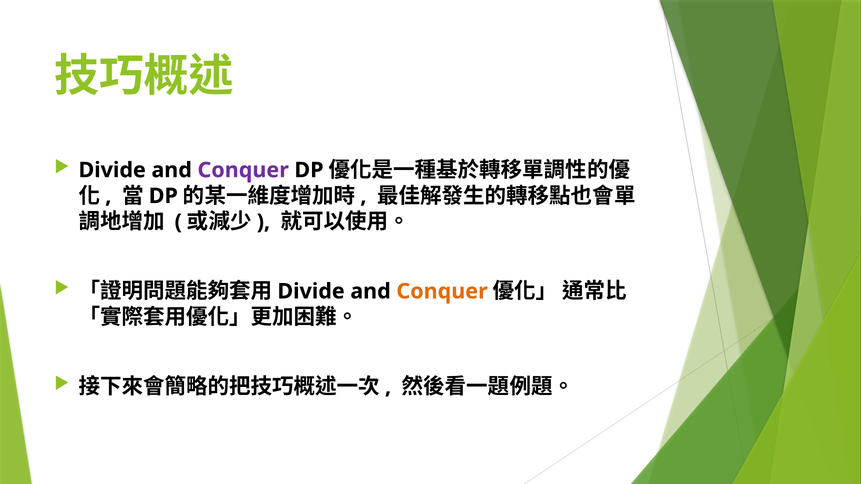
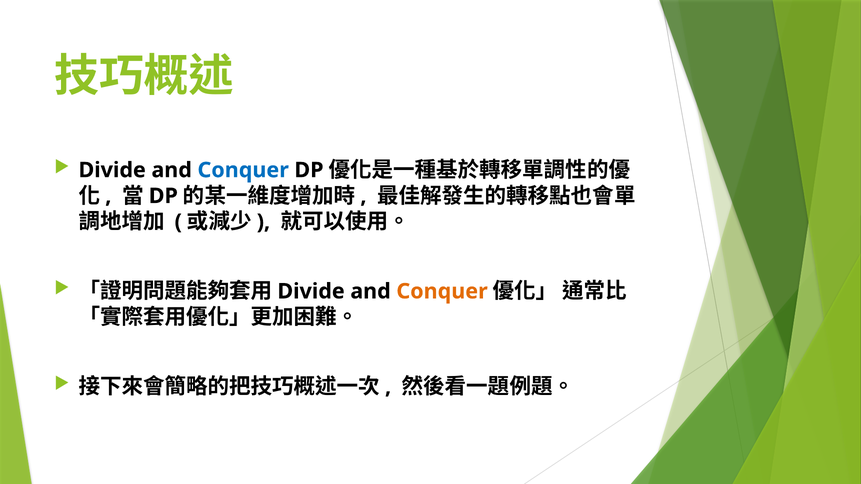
Conquer at (243, 170) colour: purple -> blue
